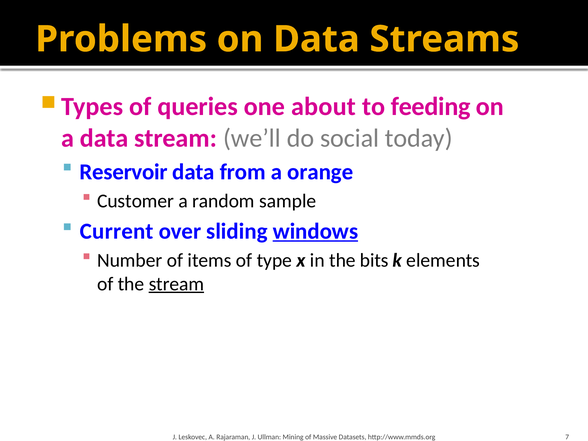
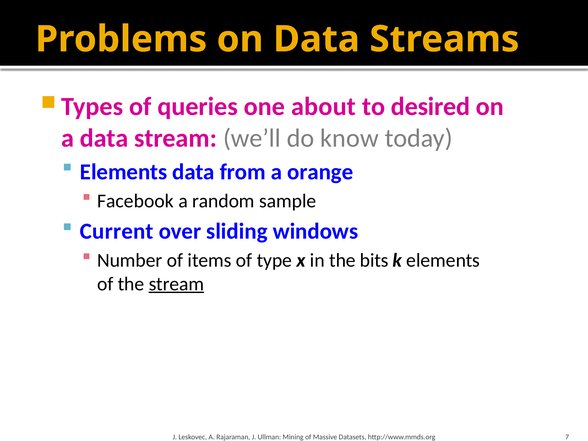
feeding: feeding -> desired
social: social -> know
Reservoir at (124, 172): Reservoir -> Elements
Customer: Customer -> Facebook
windows underline: present -> none
